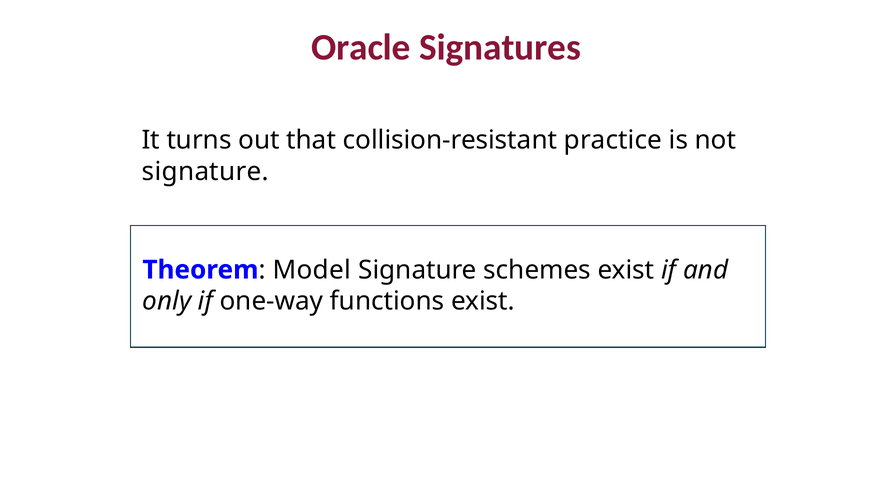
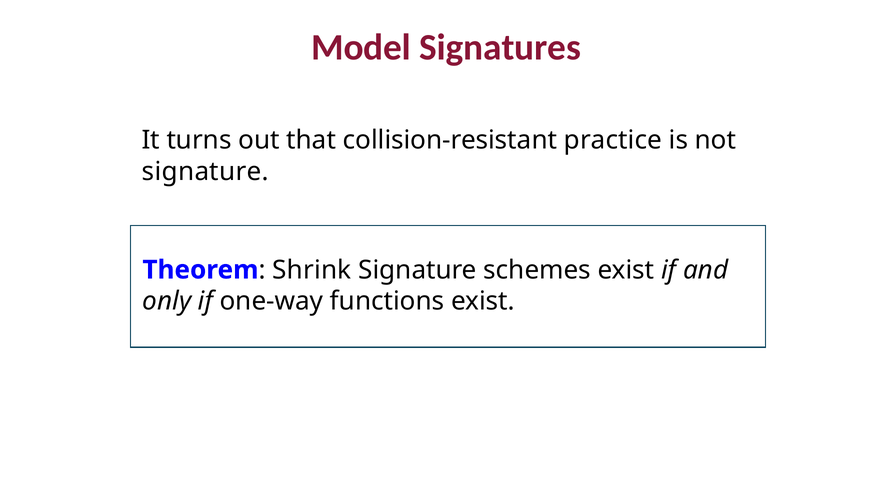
Oracle: Oracle -> Model
Model: Model -> Shrink
